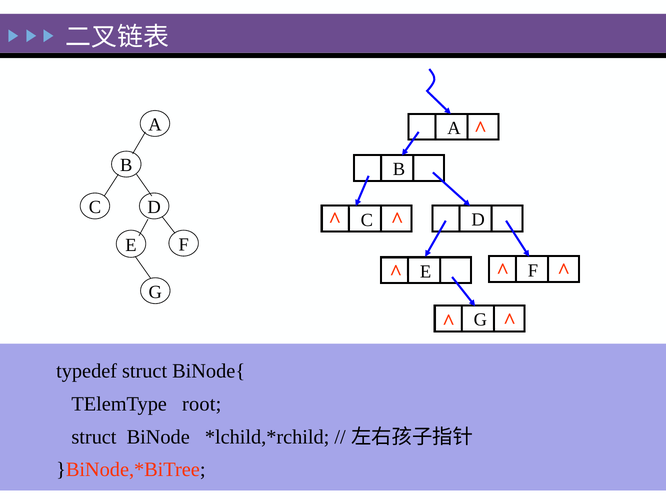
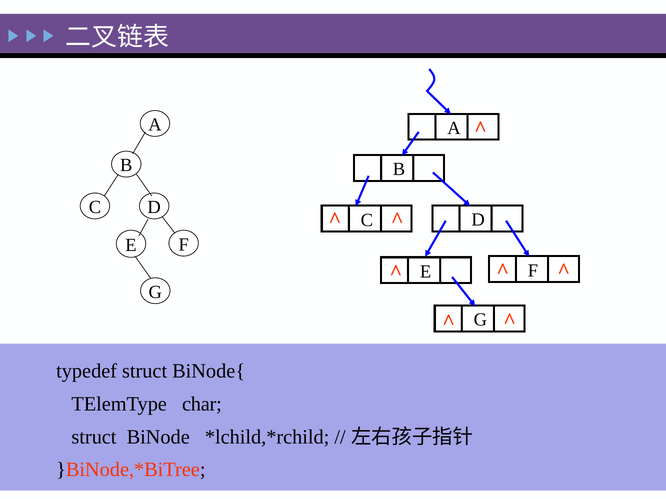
root: root -> char
